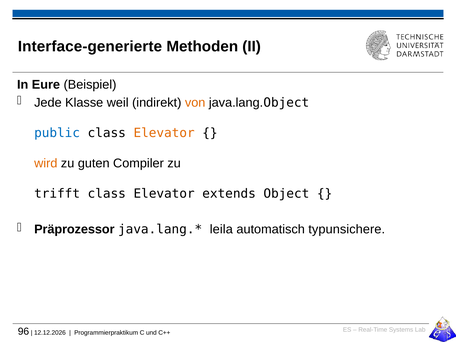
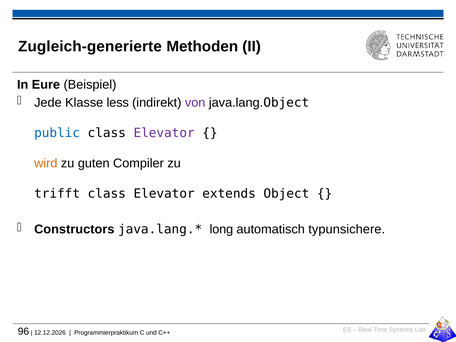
Interface-generierte: Interface-generierte -> Zugleich-generierte
weil: weil -> less
von colour: orange -> purple
Elevator at (164, 133) colour: orange -> purple
Präprozessor: Präprozessor -> Constructors
leila: leila -> long
